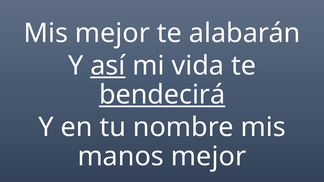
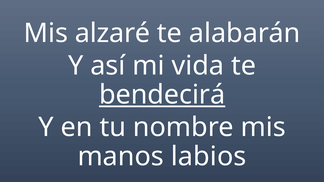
Mis mejor: mejor -> alzaré
así underline: present -> none
manos mejor: mejor -> labios
